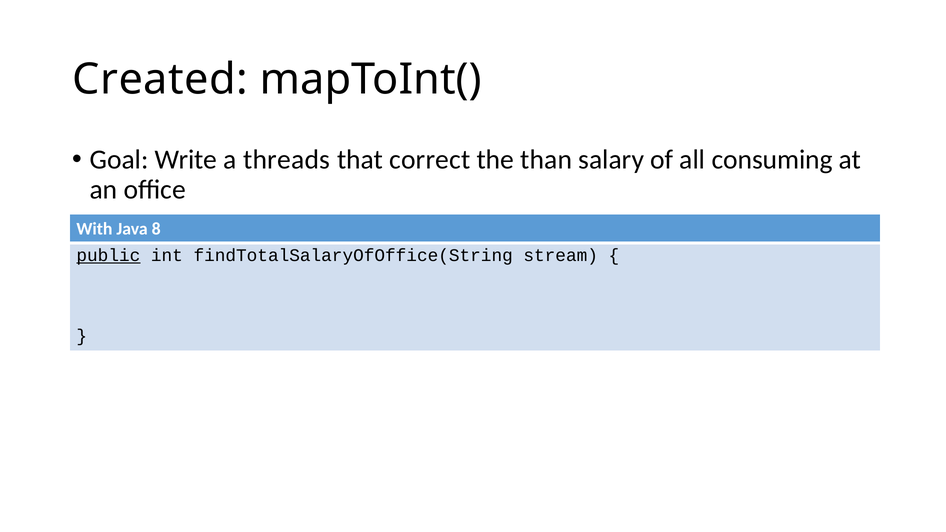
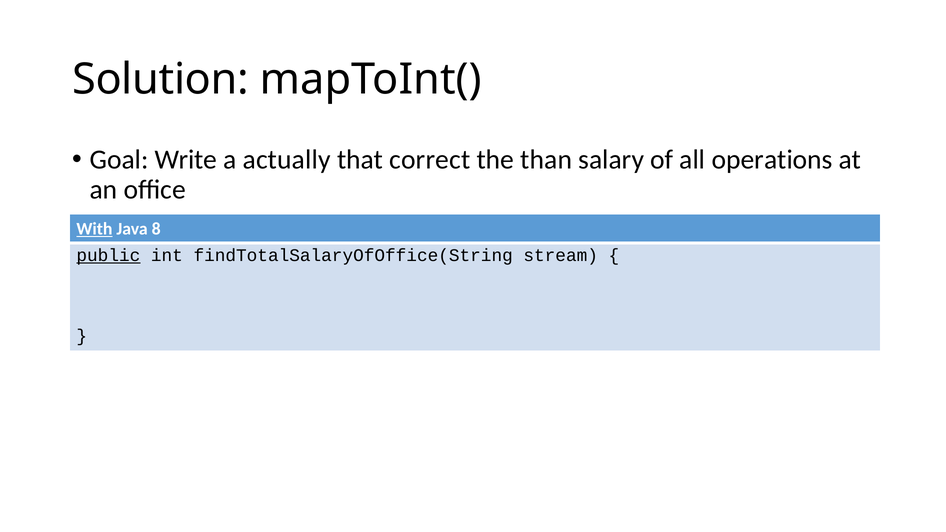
Created: Created -> Solution
threads: threads -> actually
consuming: consuming -> operations
With underline: none -> present
